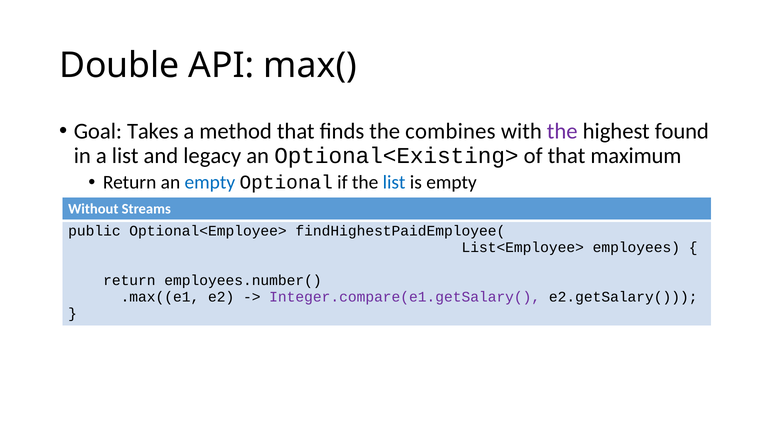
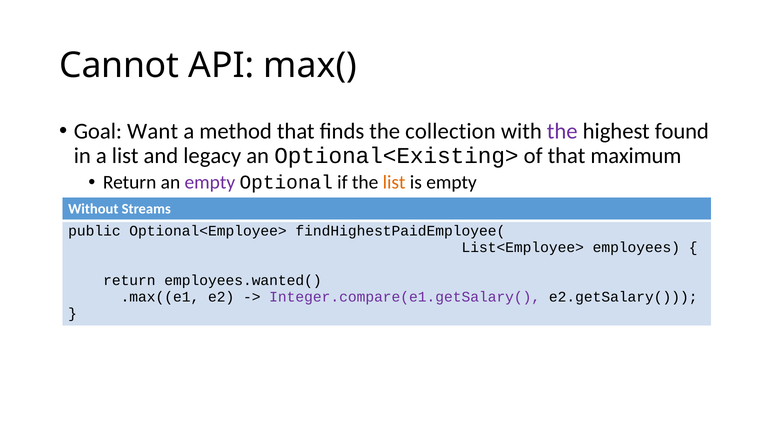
Double: Double -> Cannot
Takes: Takes -> Want
combines: combines -> collection
empty at (210, 183) colour: blue -> purple
list at (394, 183) colour: blue -> orange
employees.number(: employees.number( -> employees.wanted(
